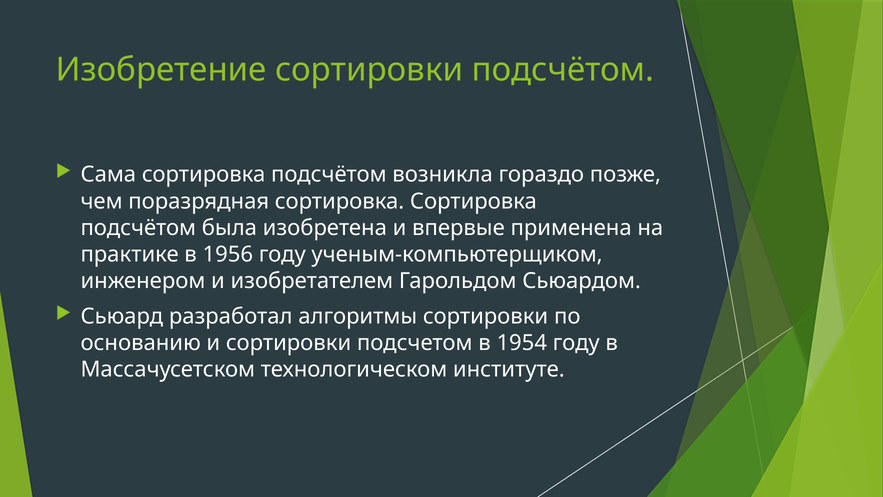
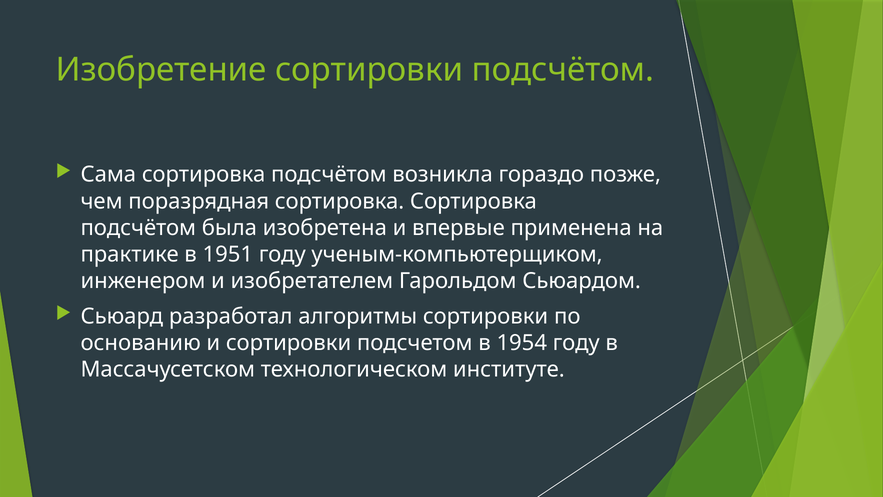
1956: 1956 -> 1951
